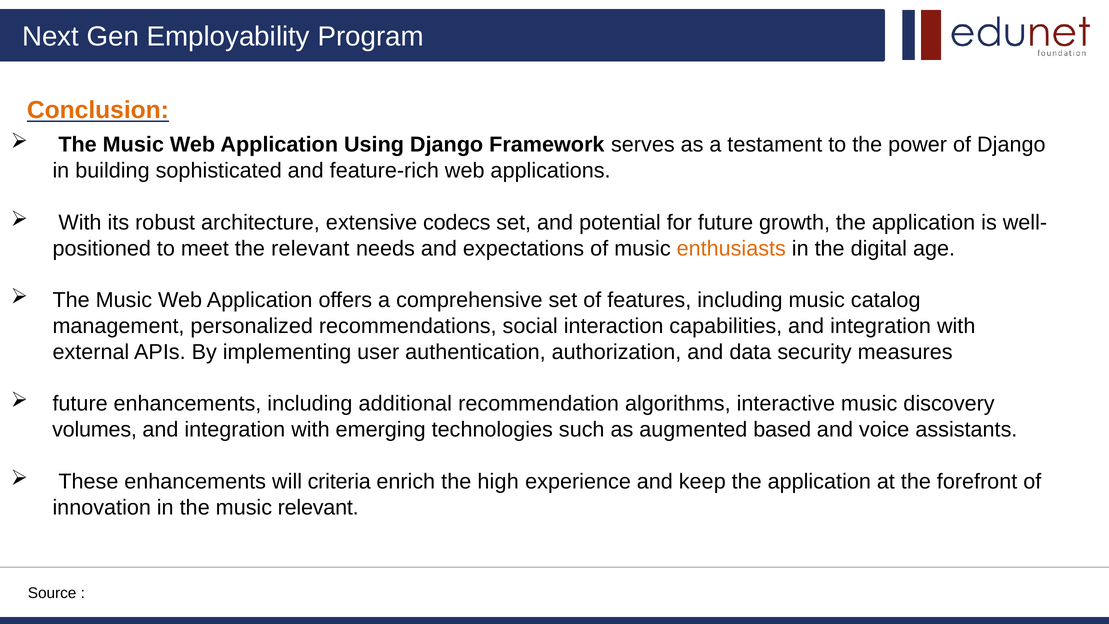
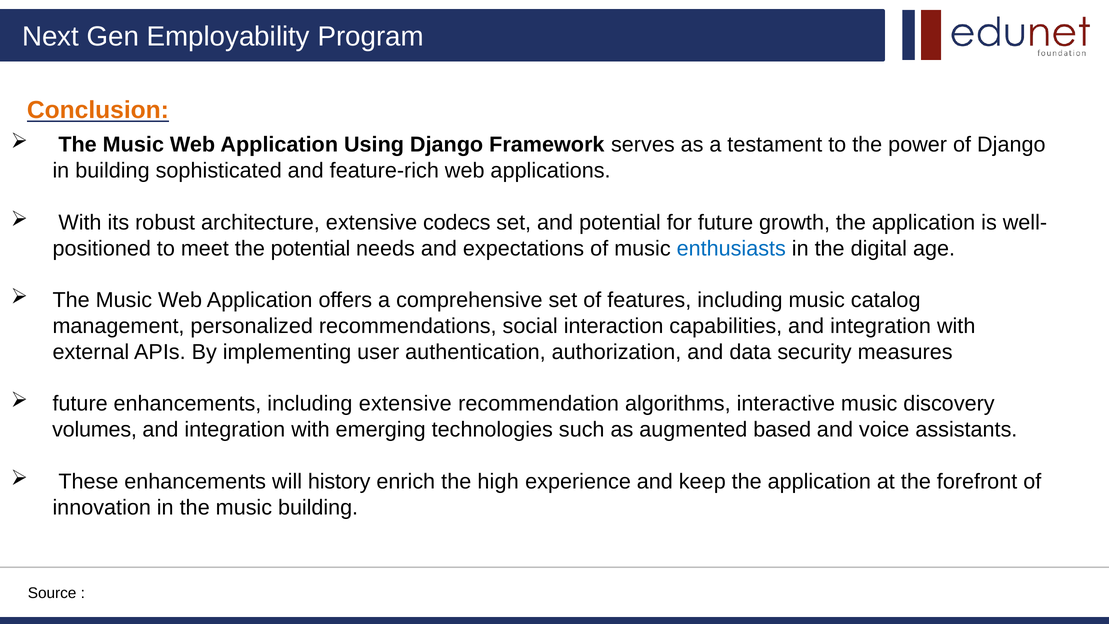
the relevant: relevant -> potential
enthusiasts colour: orange -> blue
including additional: additional -> extensive
criteria: criteria -> history
music relevant: relevant -> building
